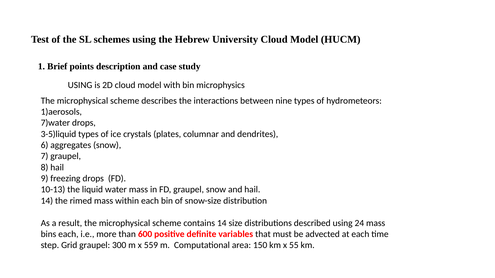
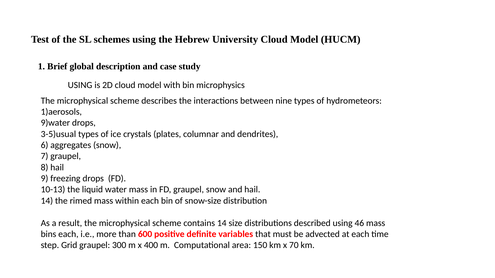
points: points -> global
7)water: 7)water -> 9)water
3-5)liquid: 3-5)liquid -> 3-5)usual
24: 24 -> 46
559: 559 -> 400
55: 55 -> 70
